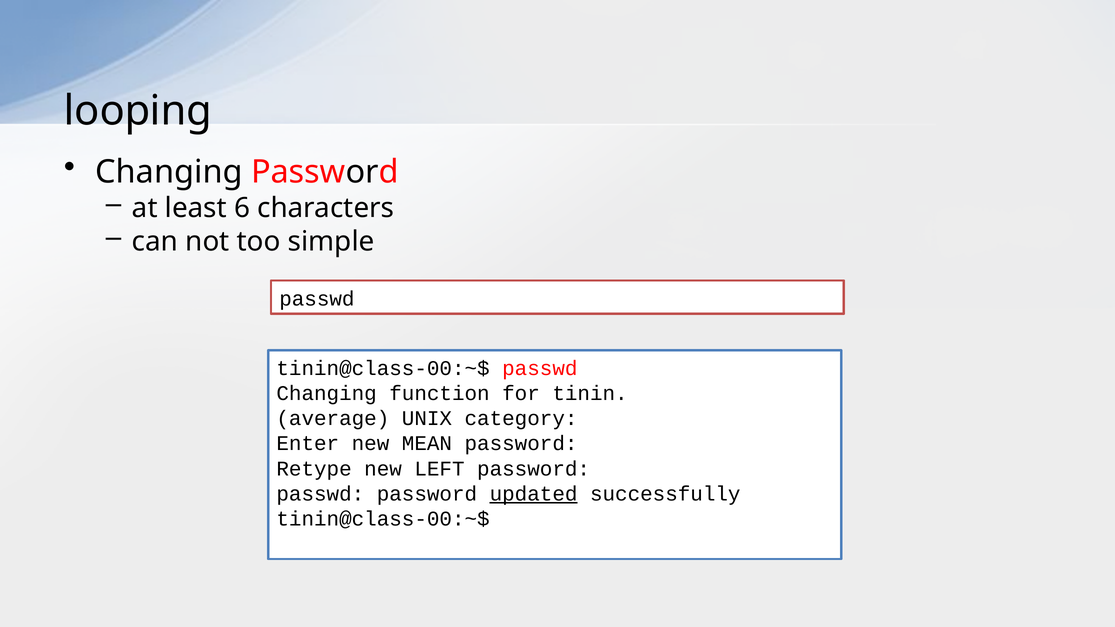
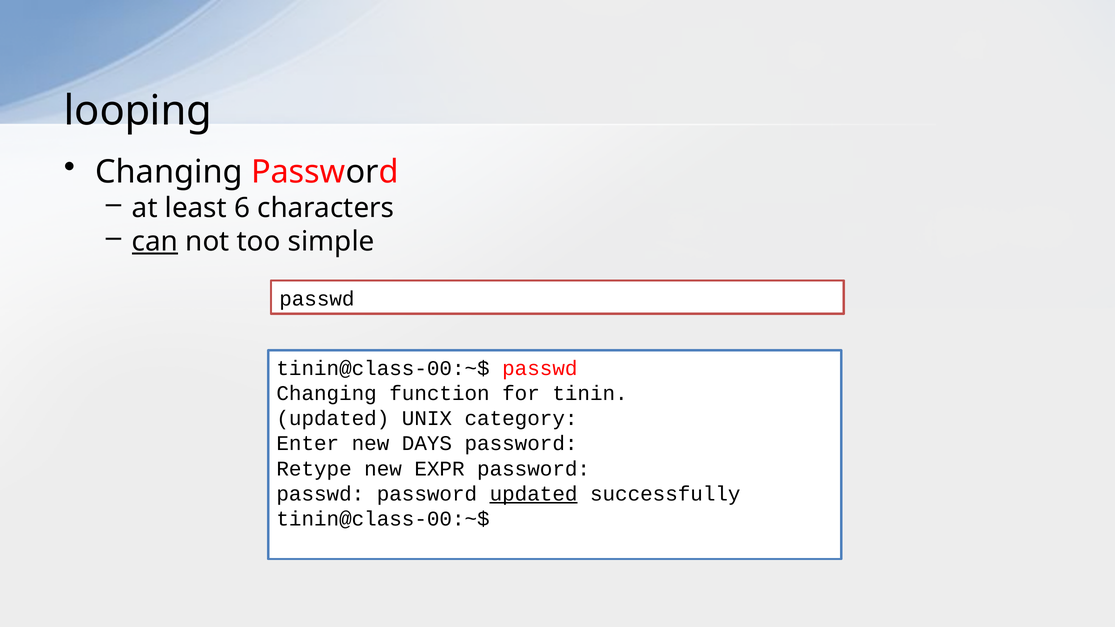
can underline: none -> present
average at (333, 419): average -> updated
MEAN: MEAN -> DAYS
LEFT: LEFT -> EXPR
